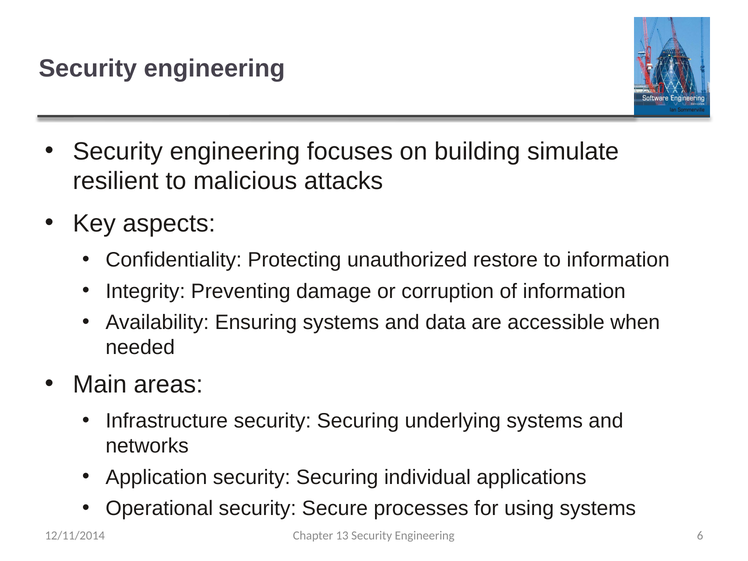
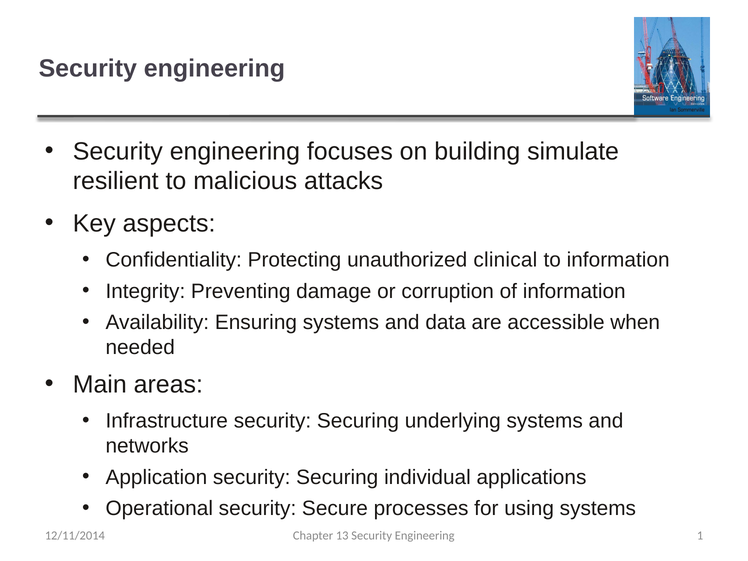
restore: restore -> clinical
6: 6 -> 1
